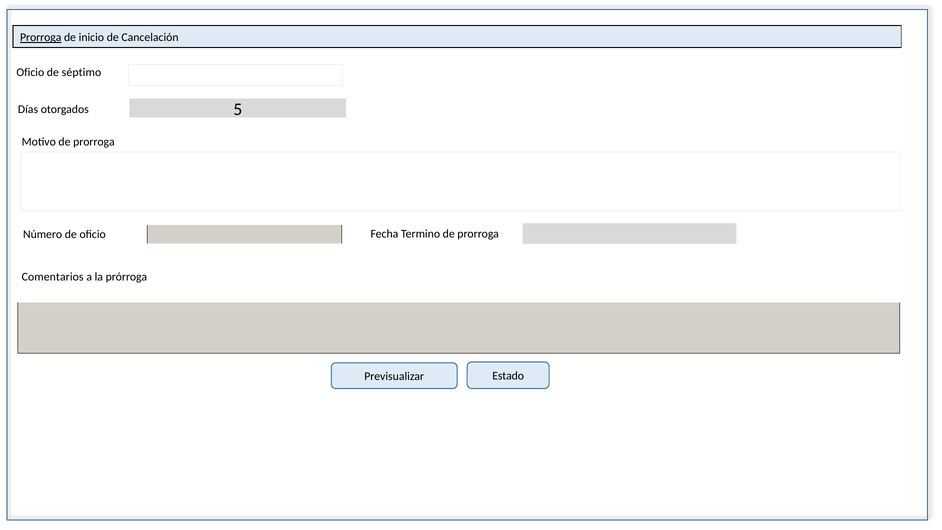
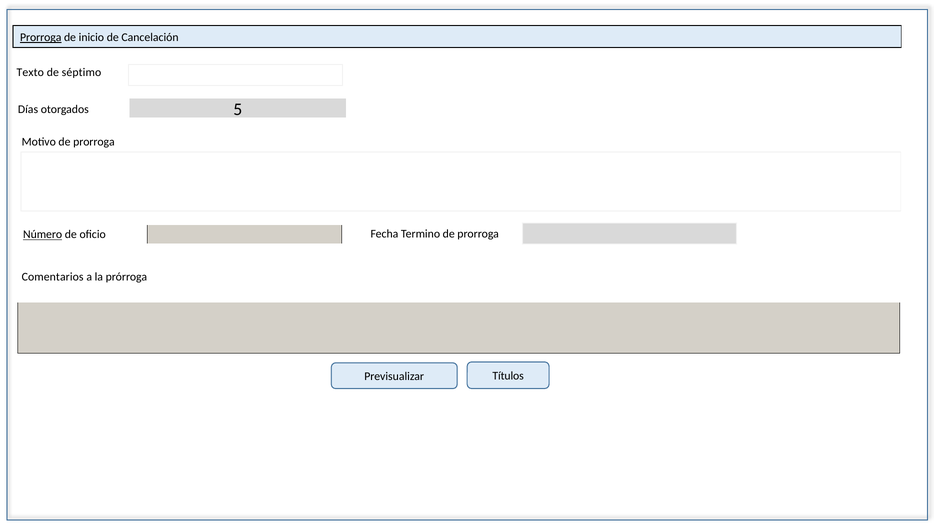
Oficio at (30, 73): Oficio -> Texto
Número underline: none -> present
Estado: Estado -> Títulos
